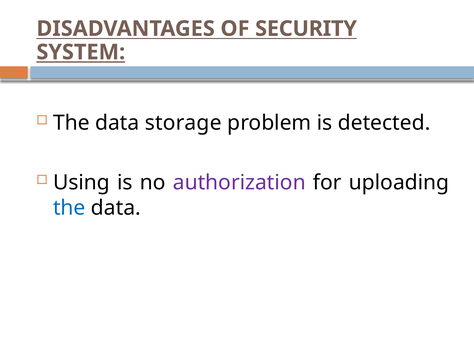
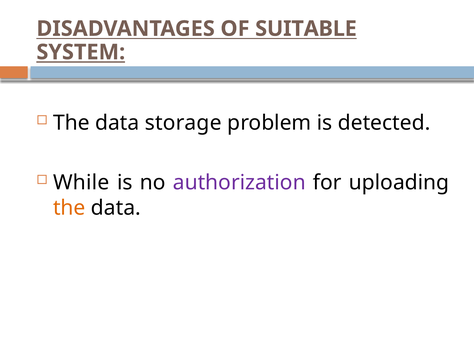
SECURITY: SECURITY -> SUITABLE
Using: Using -> While
the at (69, 208) colour: blue -> orange
